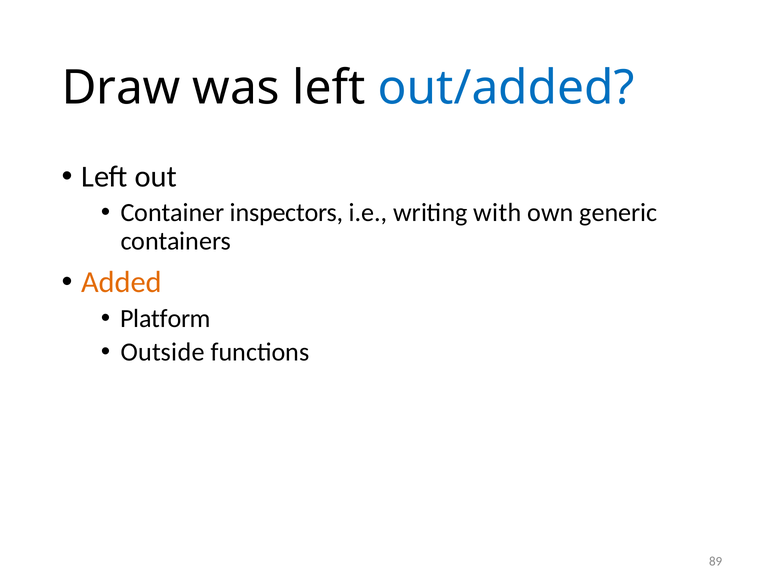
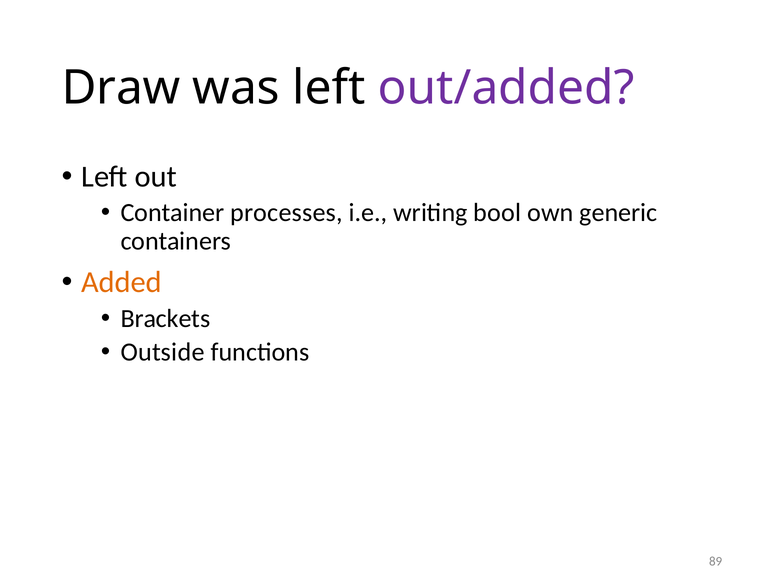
out/added colour: blue -> purple
inspectors: inspectors -> processes
with: with -> bool
Platform: Platform -> Brackets
